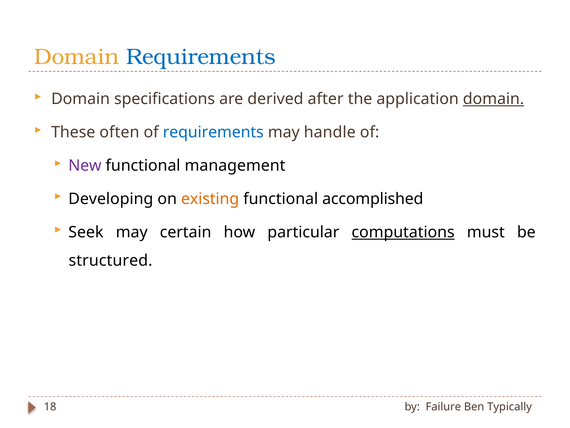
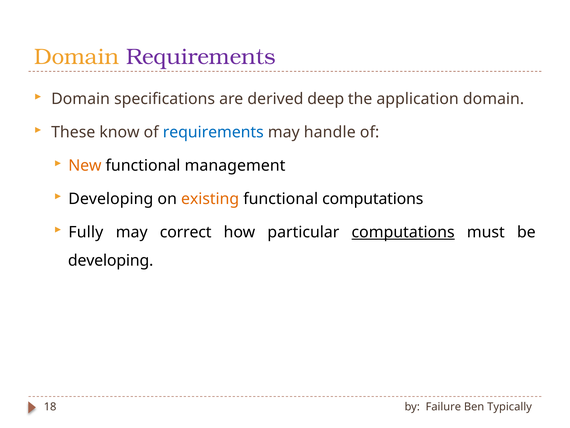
Requirements at (201, 57) colour: blue -> purple
after: after -> deep
domain at (494, 99) underline: present -> none
often: often -> know
New colour: purple -> orange
functional accomplished: accomplished -> computations
Seek: Seek -> Fully
certain: certain -> correct
structured at (111, 260): structured -> developing
